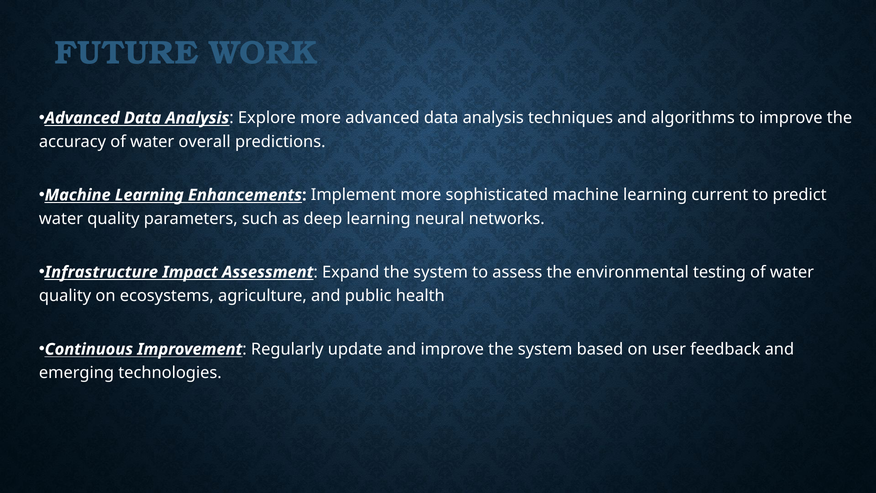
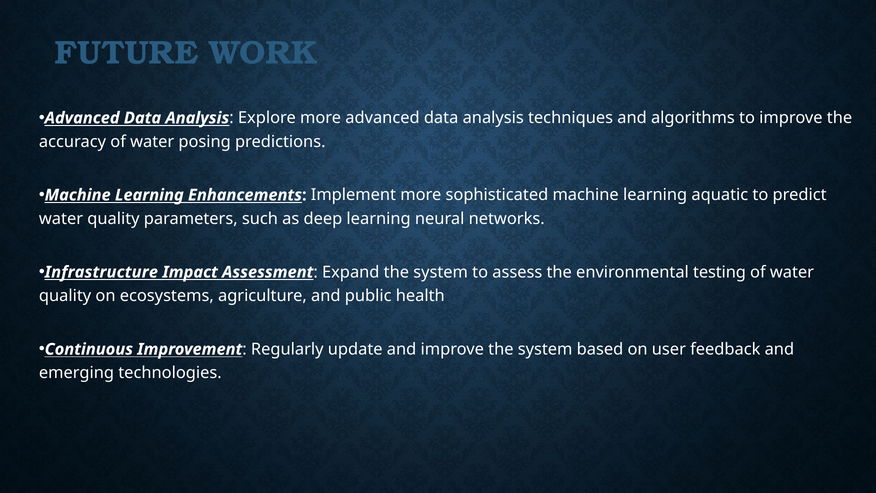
overall: overall -> posing
current: current -> aquatic
